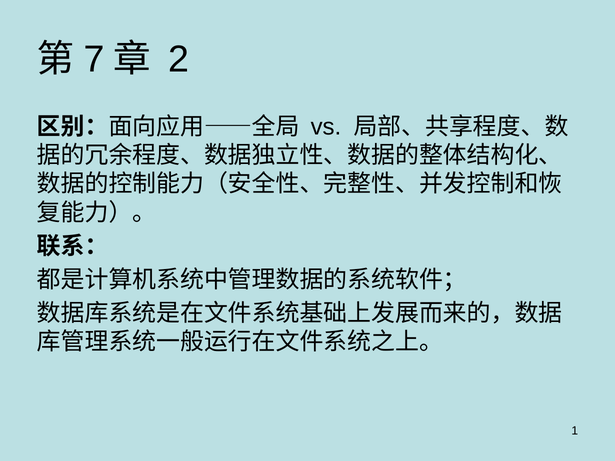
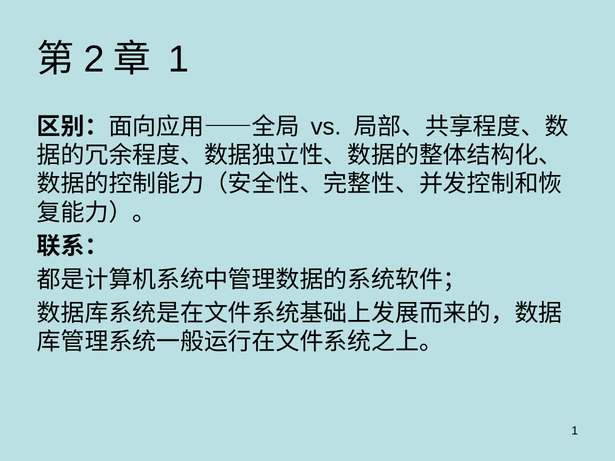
7: 7 -> 2
2 at (179, 60): 2 -> 1
